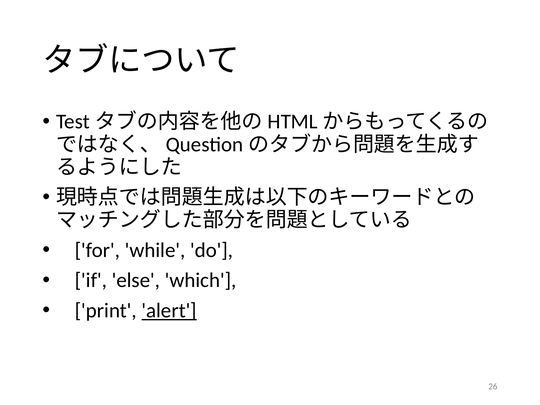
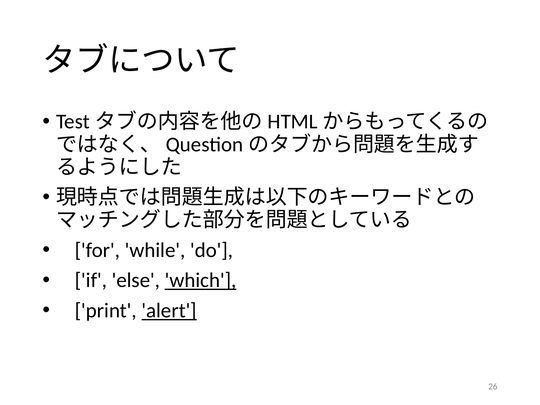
which underline: none -> present
